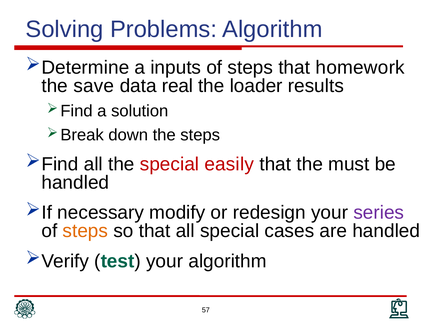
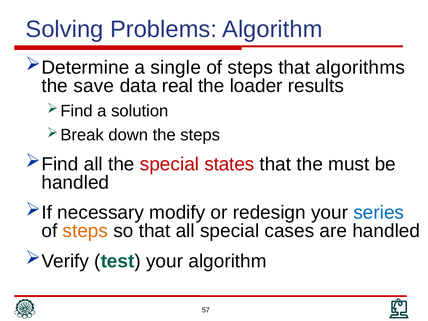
inputs: inputs -> single
homework: homework -> algorithms
easily: easily -> states
series colour: purple -> blue
